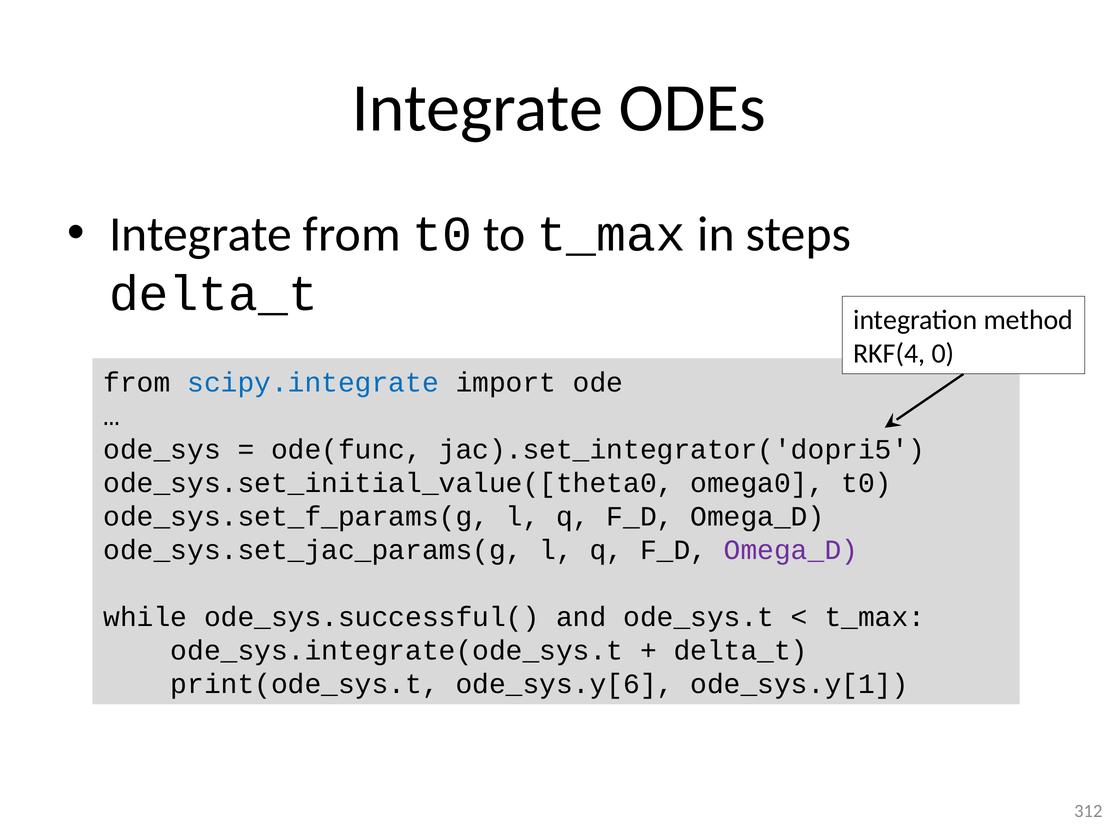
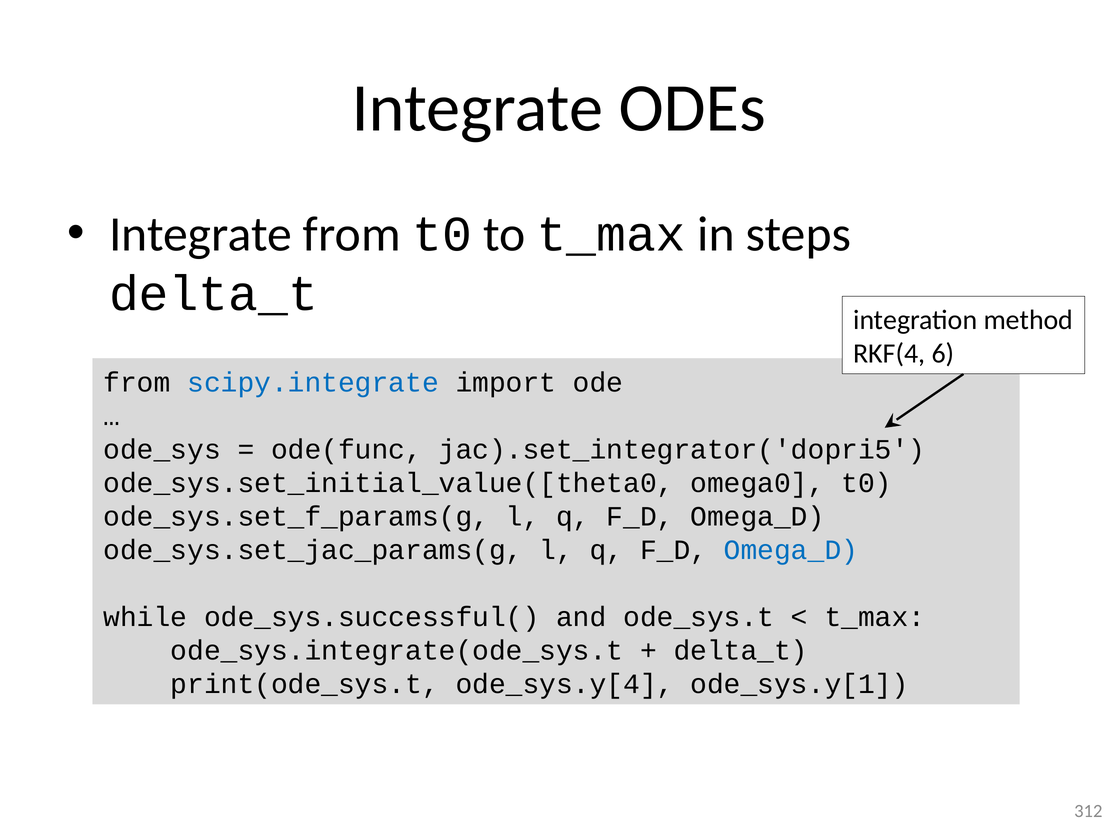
0: 0 -> 6
Omega_D at (791, 550) colour: purple -> blue
ode_sys.y[6: ode_sys.y[6 -> ode_sys.y[4
